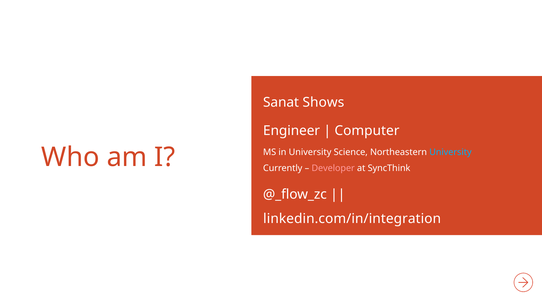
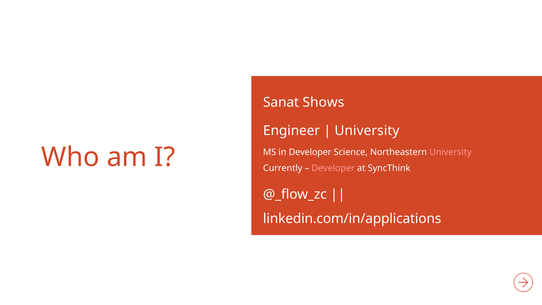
Computer at (367, 131): Computer -> University
in University: University -> Developer
University at (450, 152) colour: light blue -> pink
linkedin.com/in/integration: linkedin.com/in/integration -> linkedin.com/in/applications
